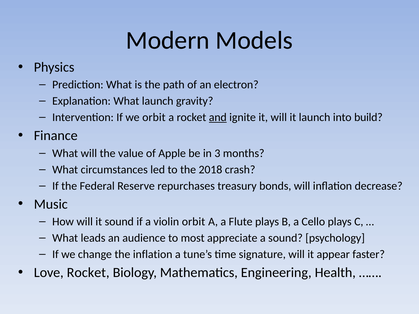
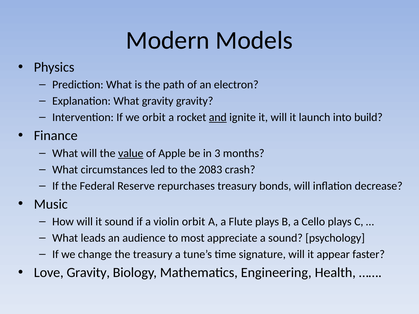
What launch: launch -> gravity
value underline: none -> present
2018: 2018 -> 2083
the inflation: inflation -> treasury
Love Rocket: Rocket -> Gravity
